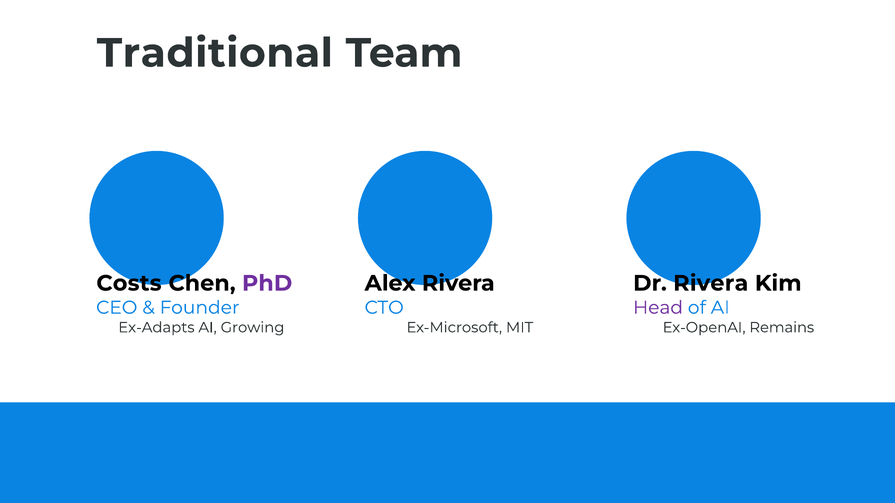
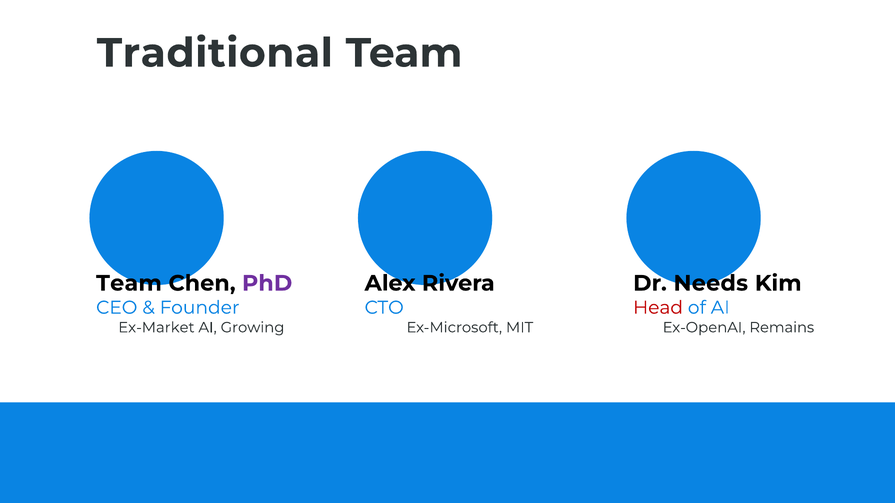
Costs at (129, 283): Costs -> Team
Dr Rivera: Rivera -> Needs
Head colour: purple -> red
Ex-Adapts: Ex-Adapts -> Ex-Market
